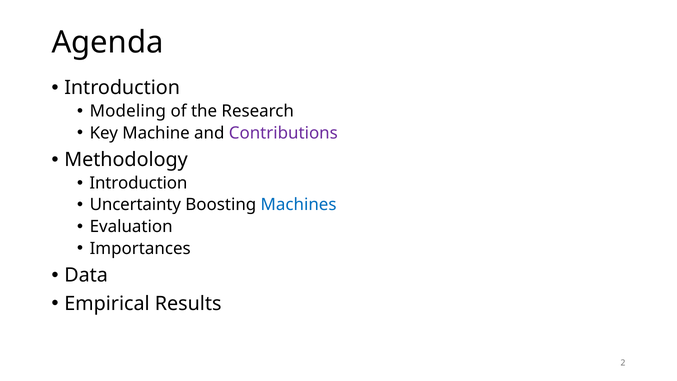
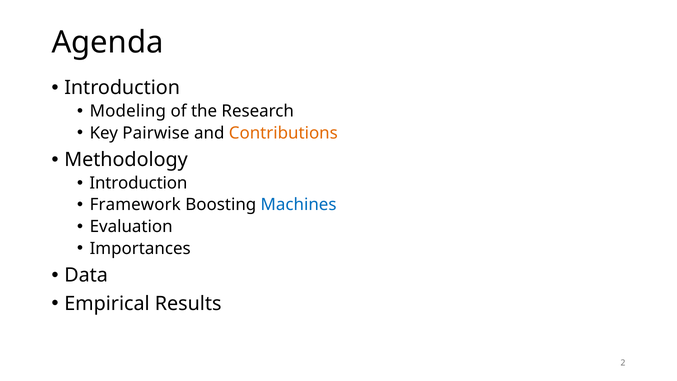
Machine: Machine -> Pairwise
Contributions colour: purple -> orange
Uncertainty: Uncertainty -> Framework
